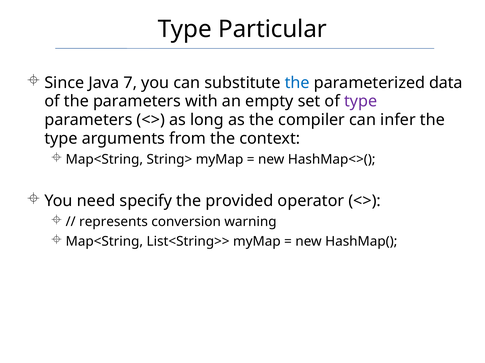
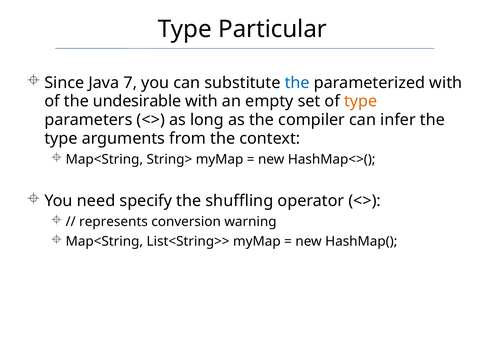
parameterized data: data -> with
the parameters: parameters -> undesirable
type at (361, 102) colour: purple -> orange
provided: provided -> shuffling
